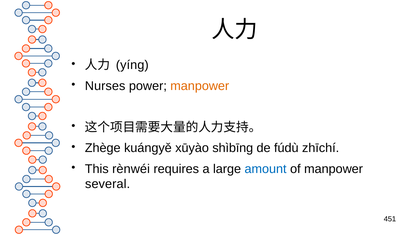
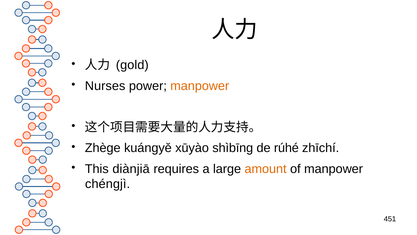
yíng: yíng -> gold
fúdù: fúdù -> rúhé
rènwéi: rènwéi -> diànjiā
amount colour: blue -> orange
several: several -> chéngjì
